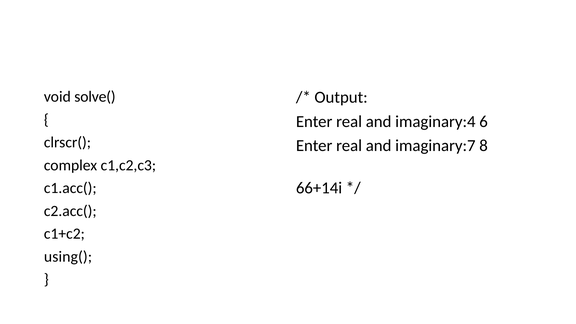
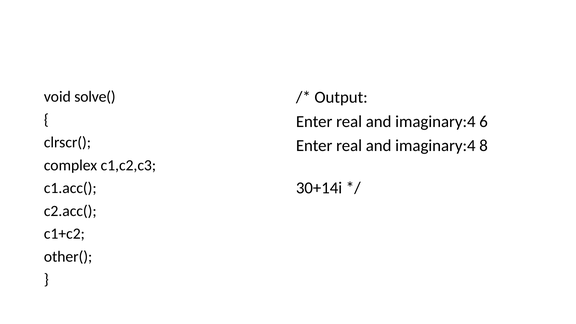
imaginary:7 at (435, 146): imaginary:7 -> imaginary:4
66+14i: 66+14i -> 30+14i
using(: using( -> other(
